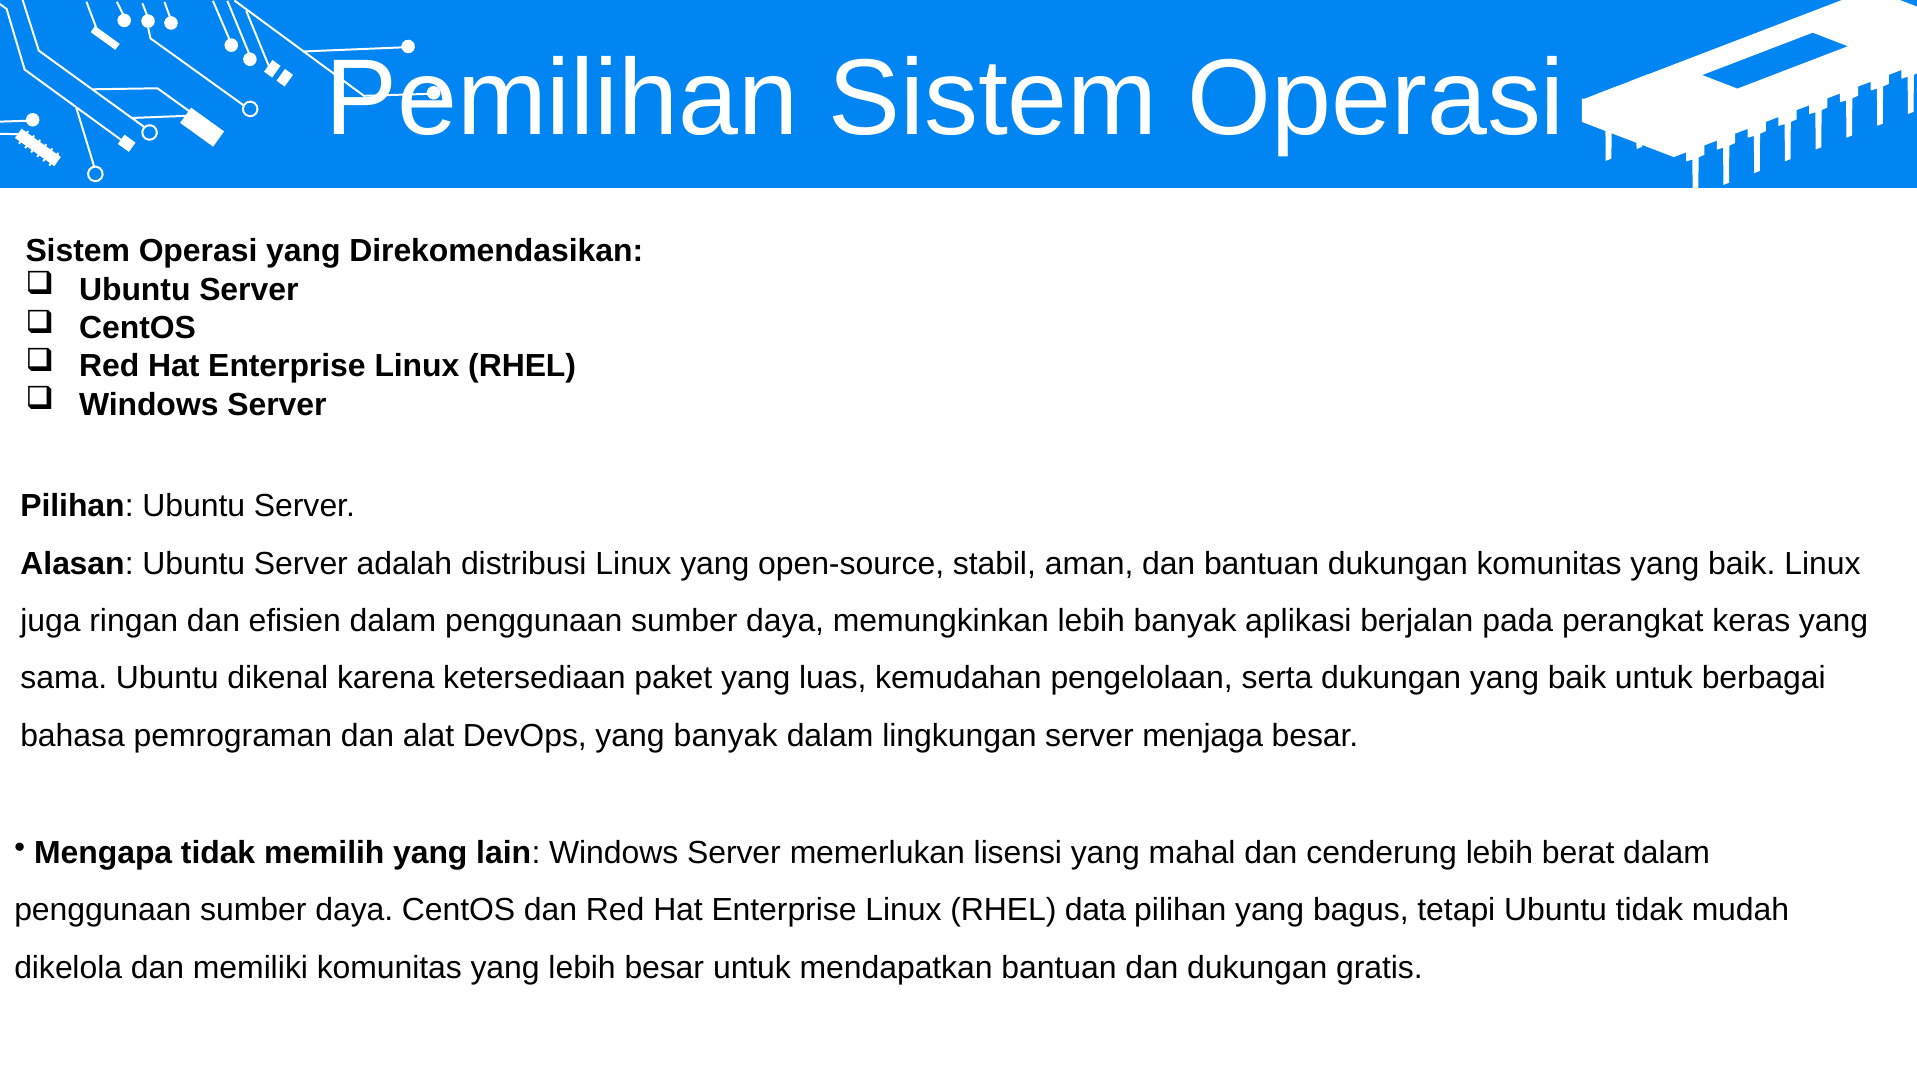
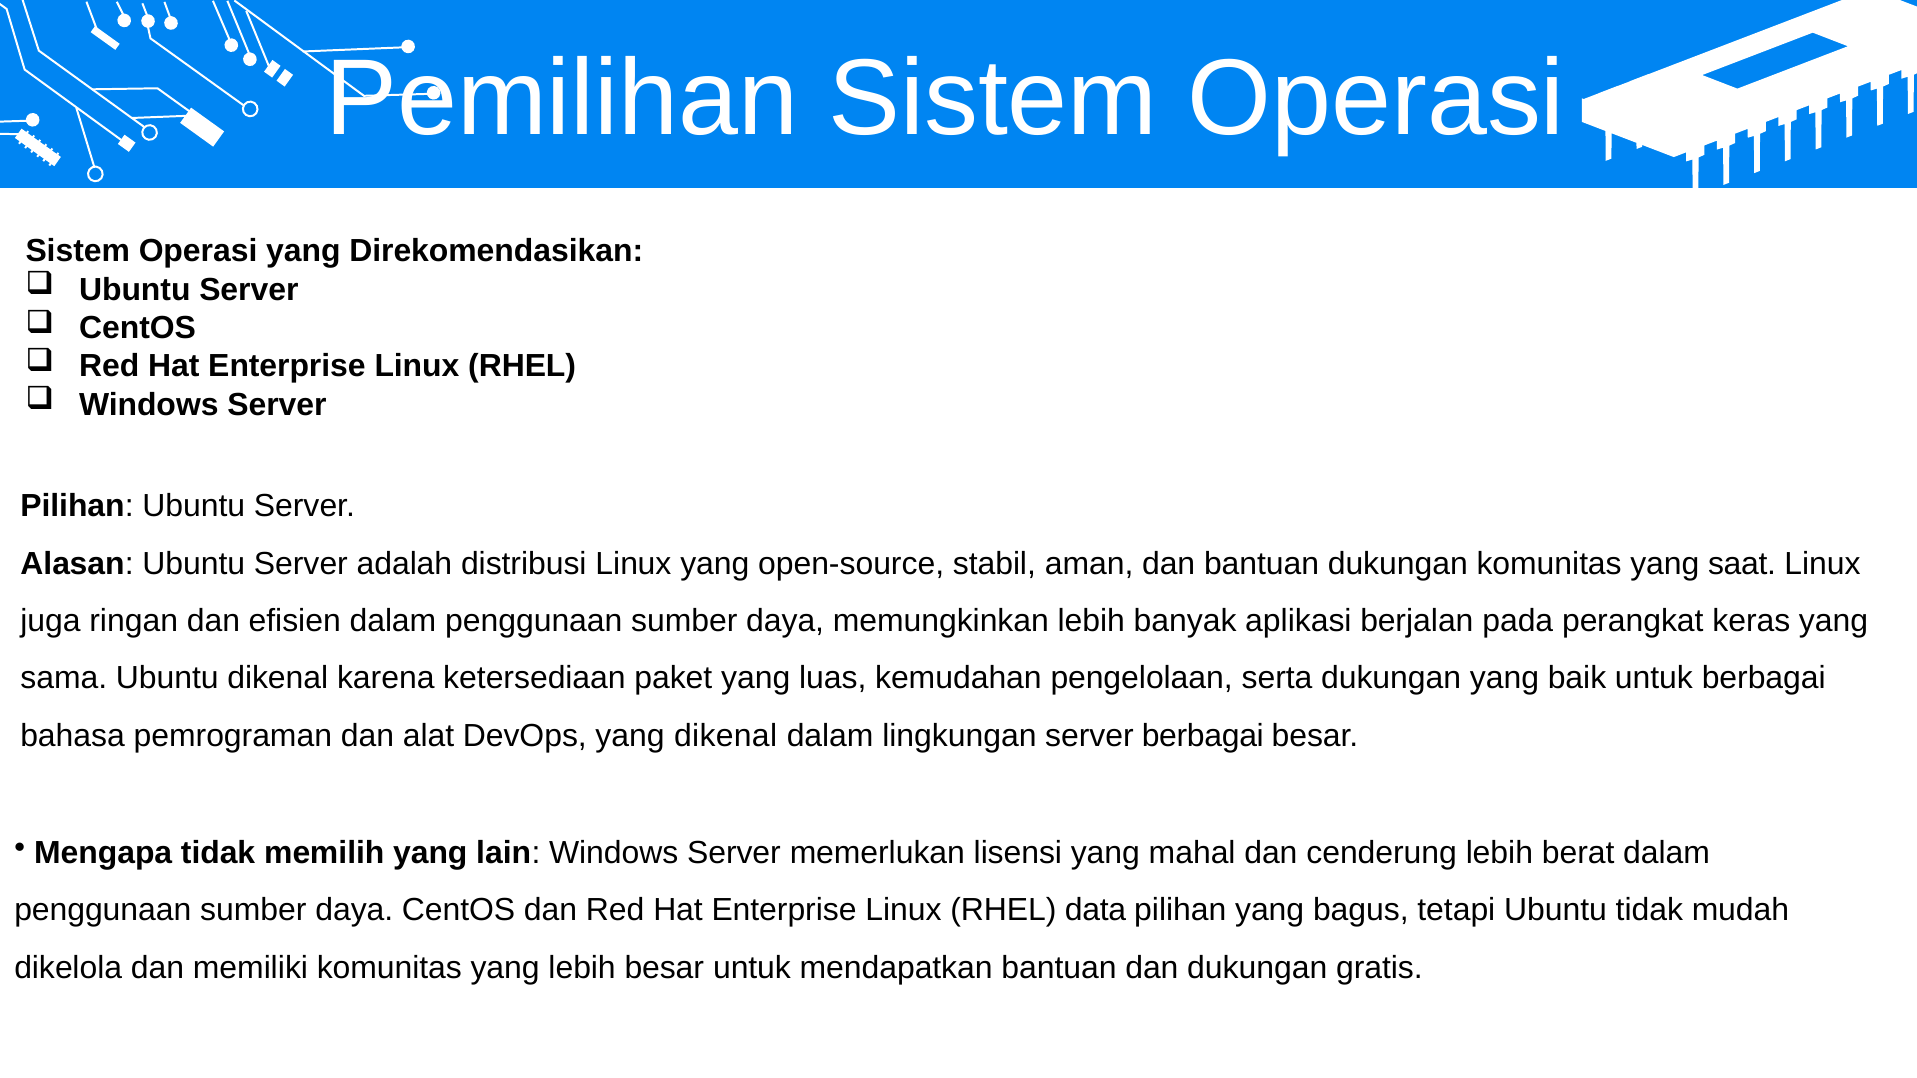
komunitas yang baik: baik -> saat
yang banyak: banyak -> dikenal
server menjaga: menjaga -> berbagai
